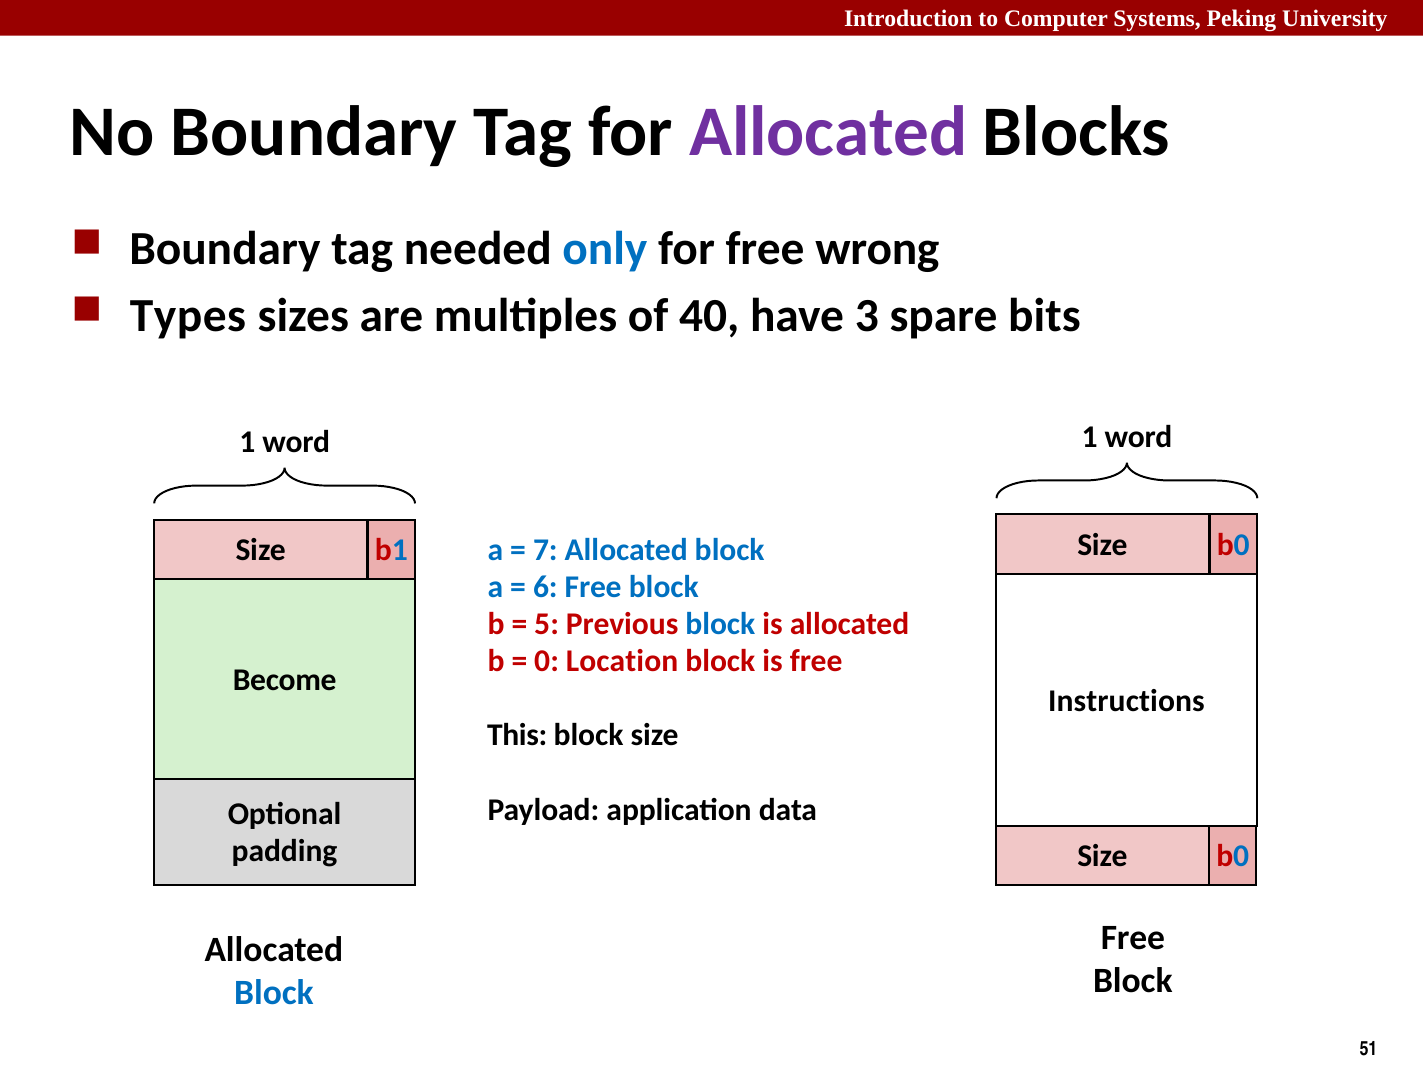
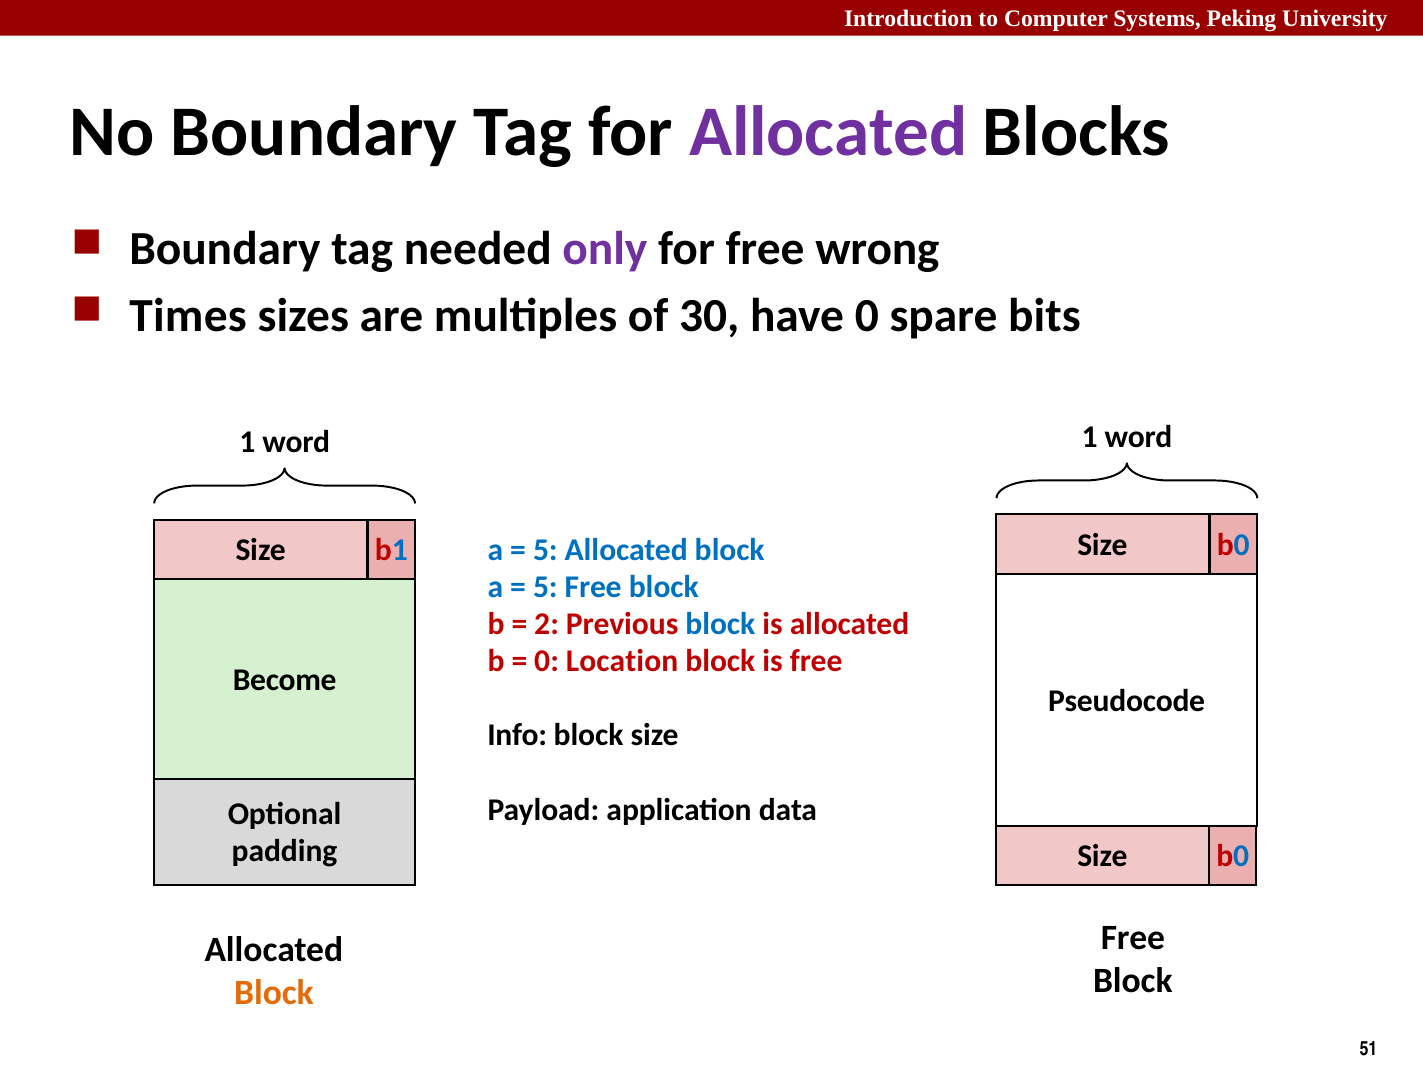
only colour: blue -> purple
Types: Types -> Times
40: 40 -> 30
have 3: 3 -> 0
7 at (545, 550): 7 -> 5
6 at (545, 587): 6 -> 5
5: 5 -> 2
Instructions: Instructions -> Pseudocode
This: This -> Info
Block at (274, 993) colour: blue -> orange
